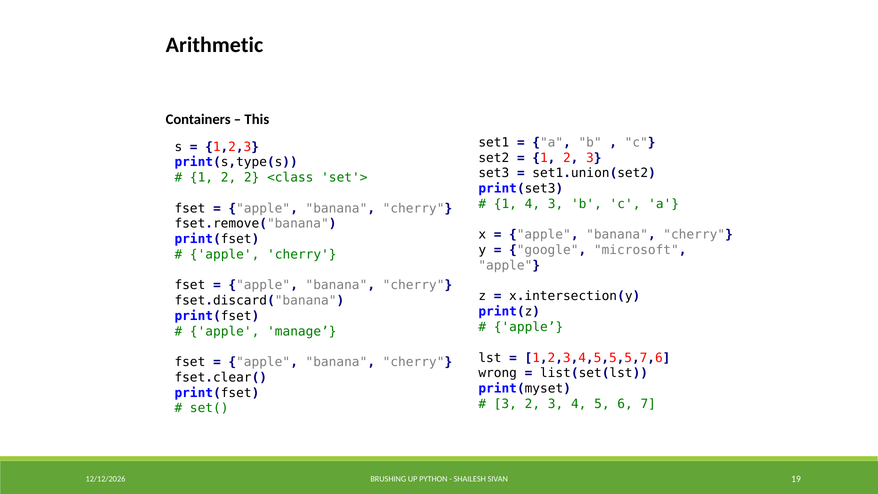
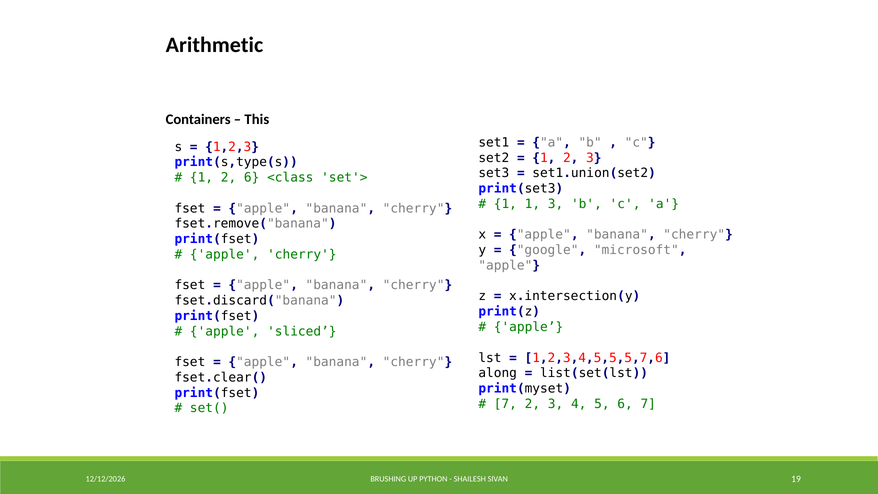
2 2: 2 -> 6
1 4: 4 -> 1
manage: manage -> sliced
wrong: wrong -> along
3 at (505, 404): 3 -> 7
